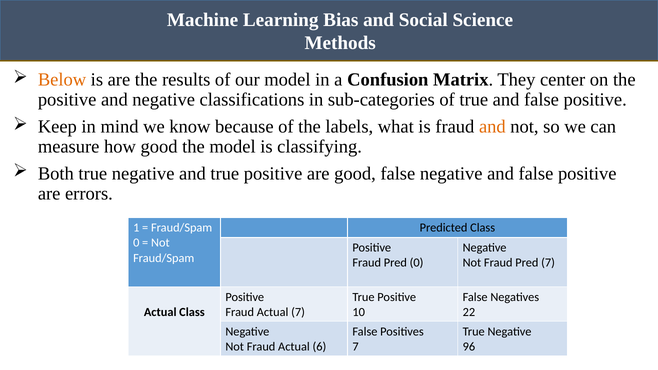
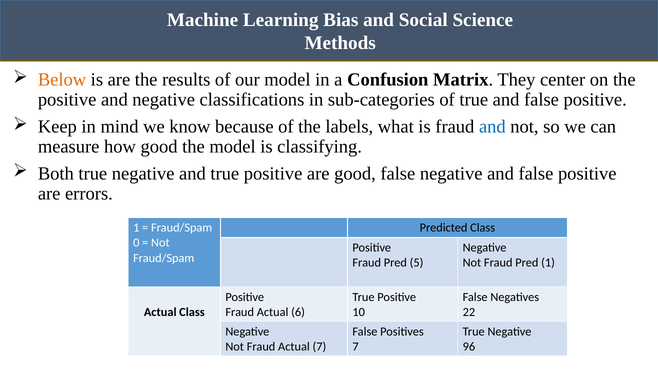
and at (492, 127) colour: orange -> blue
Pred 0: 0 -> 5
Pred 7: 7 -> 1
Actual 7: 7 -> 6
Actual 6: 6 -> 7
